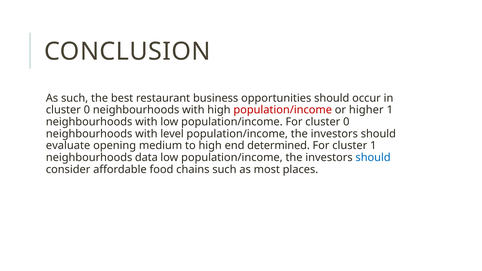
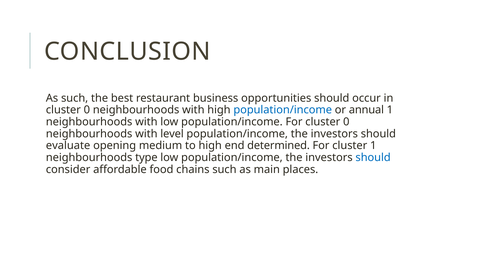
population/income at (283, 110) colour: red -> blue
higher: higher -> annual
data: data -> type
most: most -> main
